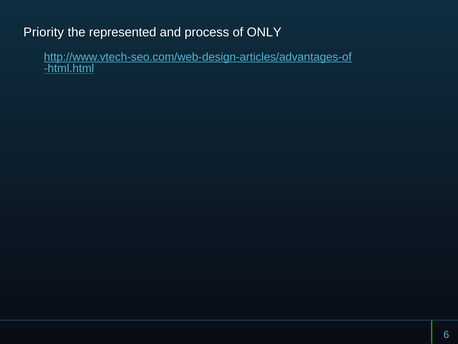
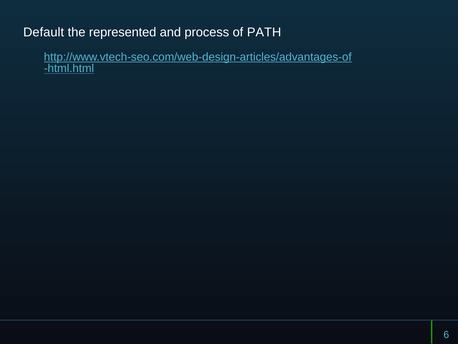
Priority: Priority -> Default
ONLY: ONLY -> PATH
